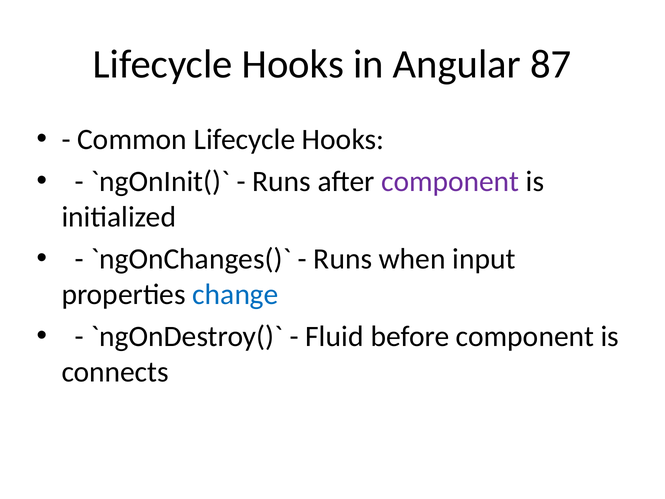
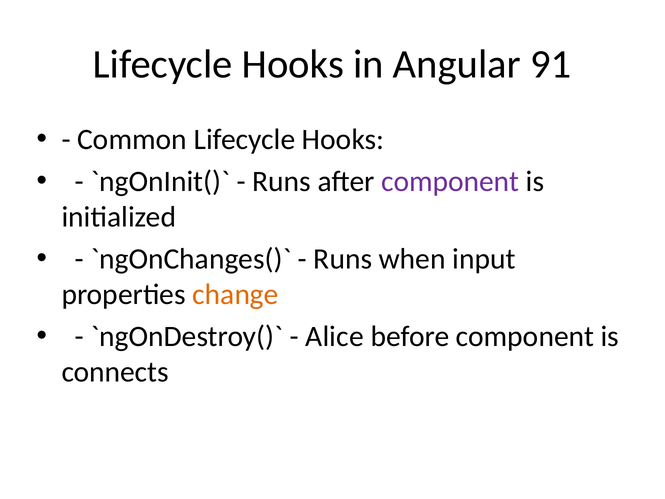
87: 87 -> 91
change colour: blue -> orange
Fluid: Fluid -> Alice
